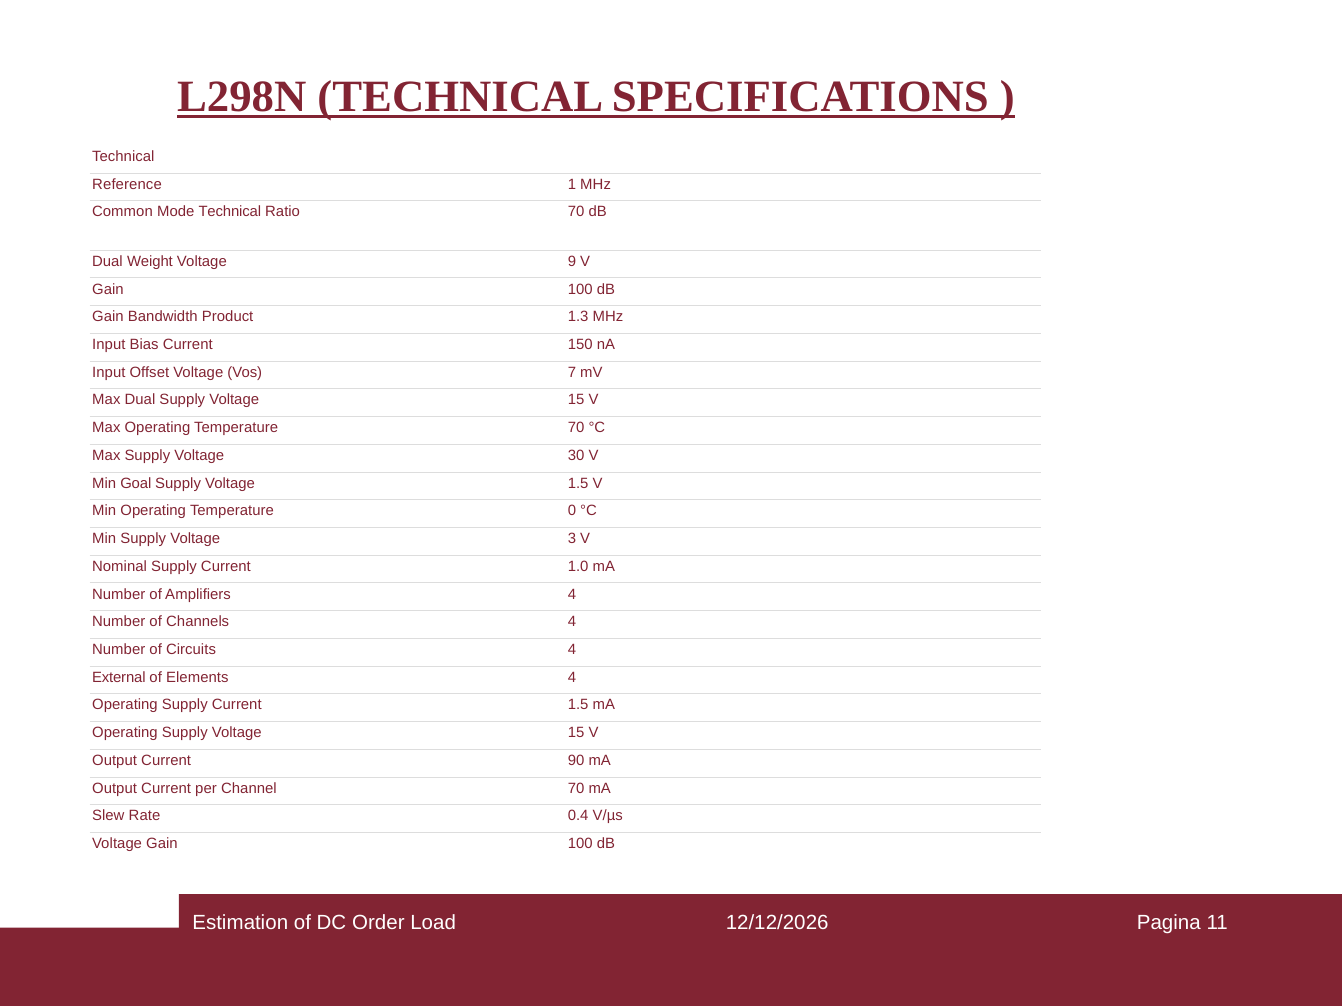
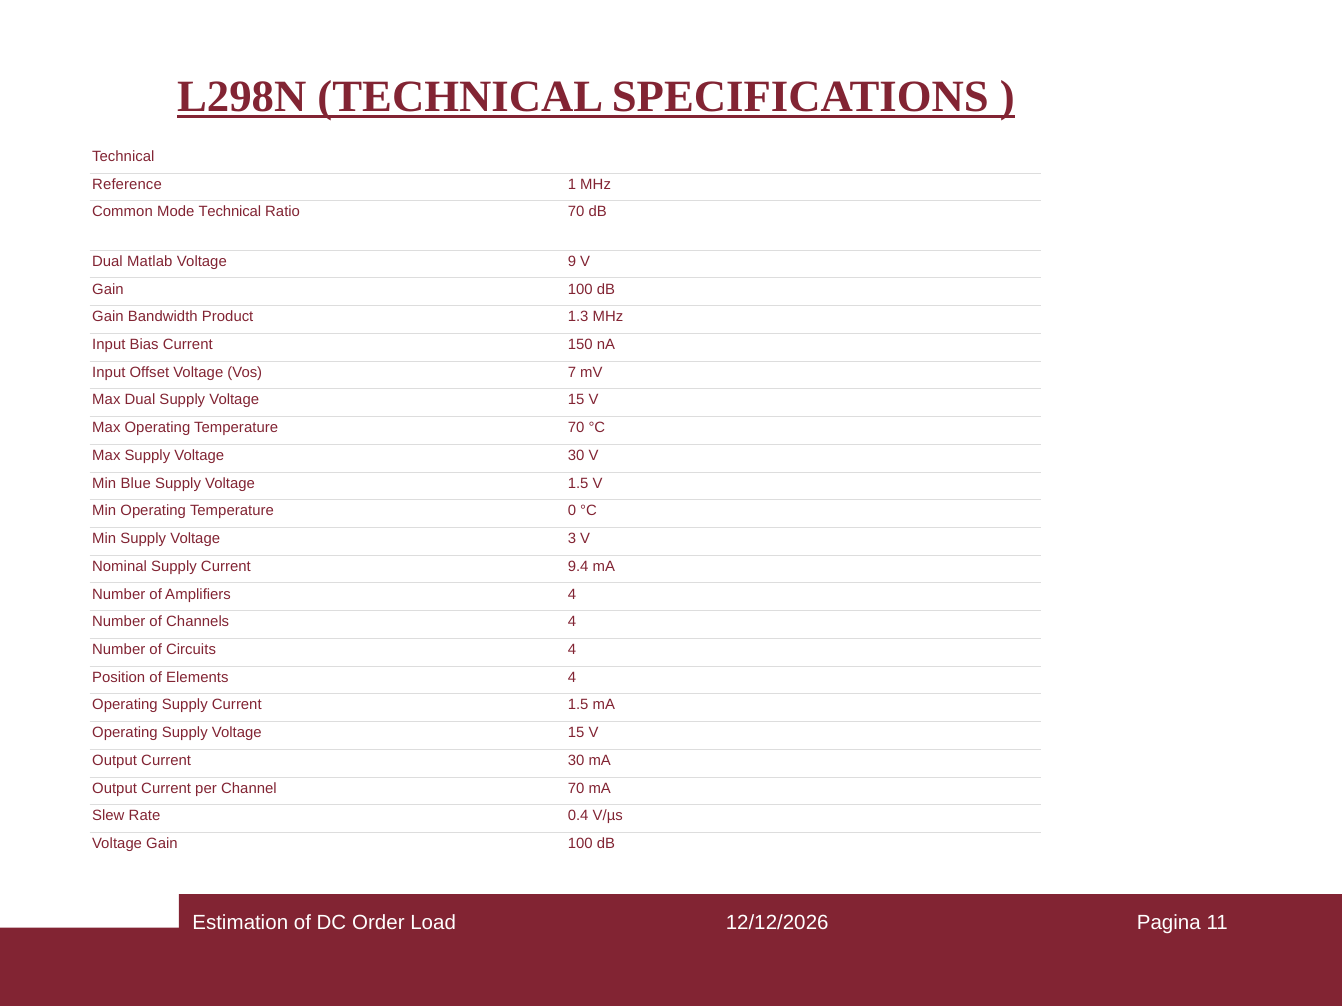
Weight: Weight -> Matlab
Goal: Goal -> Blue
1.0: 1.0 -> 9.4
External: External -> Position
Current 90: 90 -> 30
